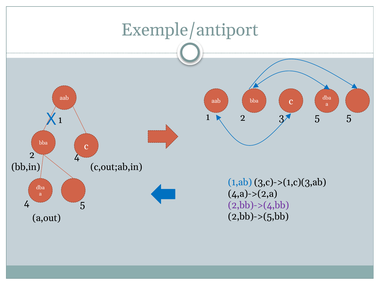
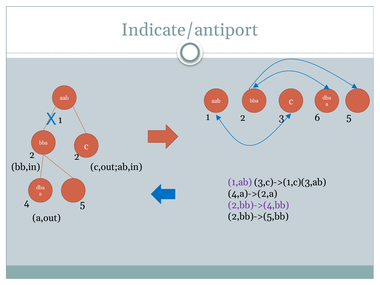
Exemple/antiport: Exemple/antiport -> Indicate/antiport
1 5: 5 -> 6
2 4: 4 -> 2
1,ab colour: blue -> purple
